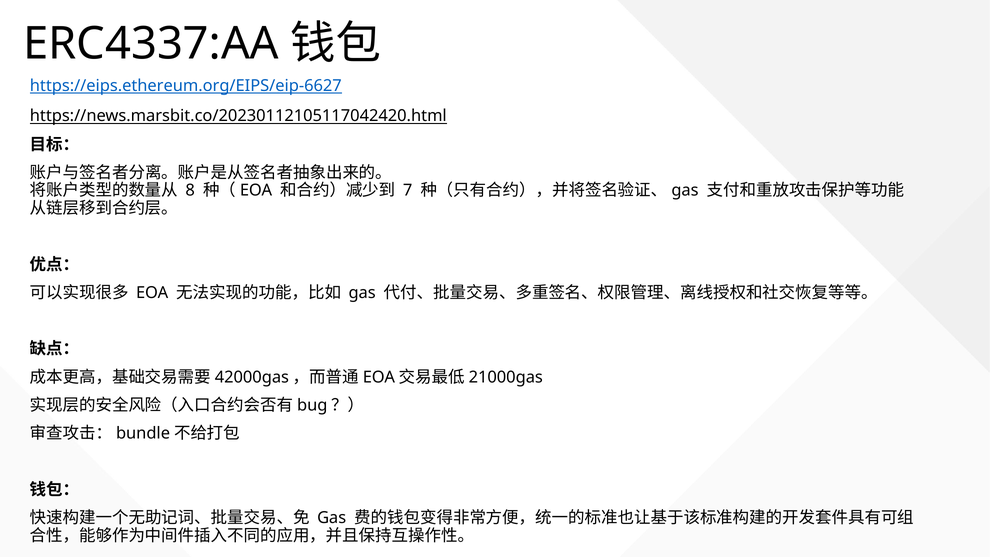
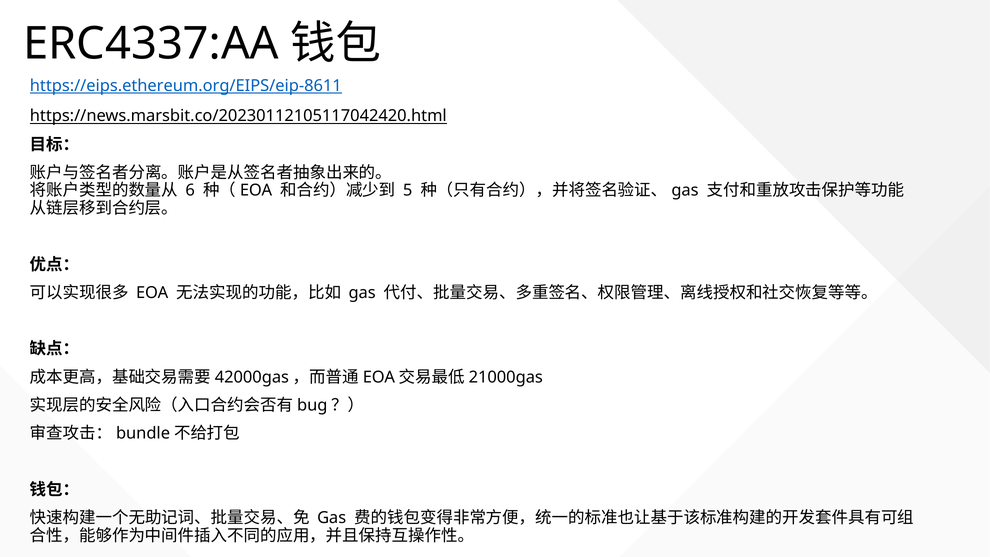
https://eips.ethereum.org/EIPS/eip-6627: https://eips.ethereum.org/EIPS/eip-6627 -> https://eips.ethereum.org/EIPS/eip-8611
8: 8 -> 6
7: 7 -> 5
